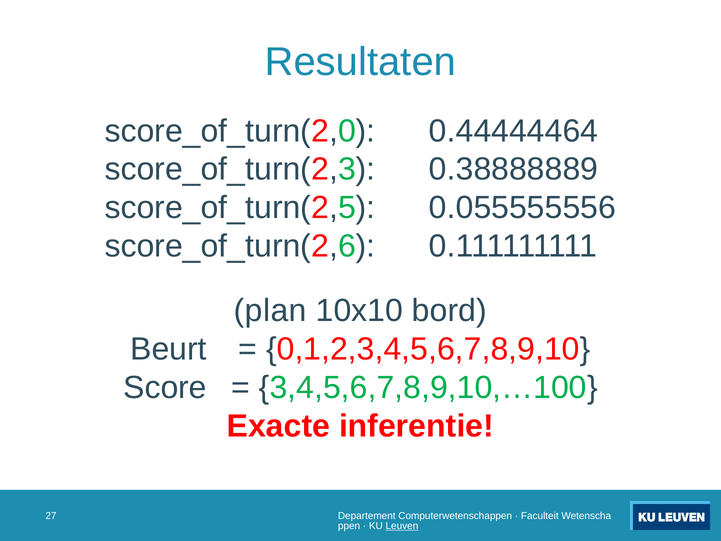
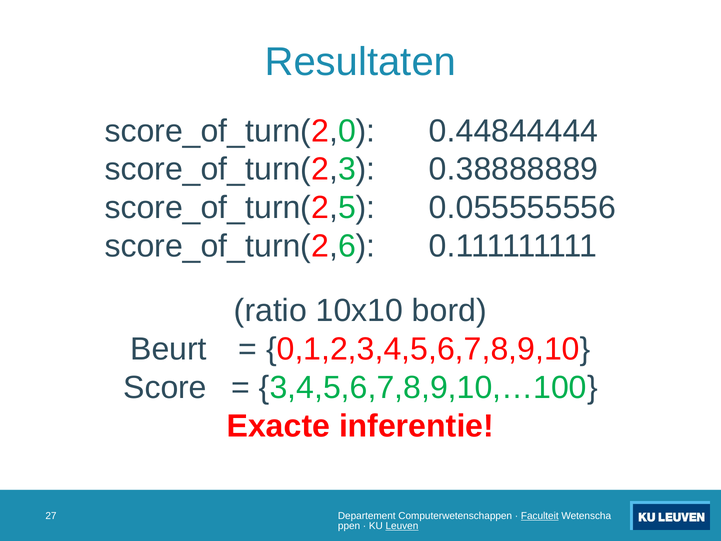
0.44444464: 0.44444464 -> 0.44844444
plan: plan -> ratio
Faculteit underline: none -> present
